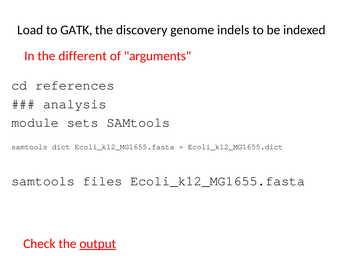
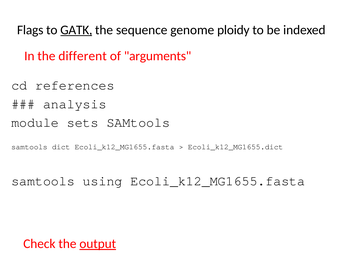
Load: Load -> Flags
GATK underline: none -> present
discovery: discovery -> sequence
indels: indels -> ploidy
files: files -> using
